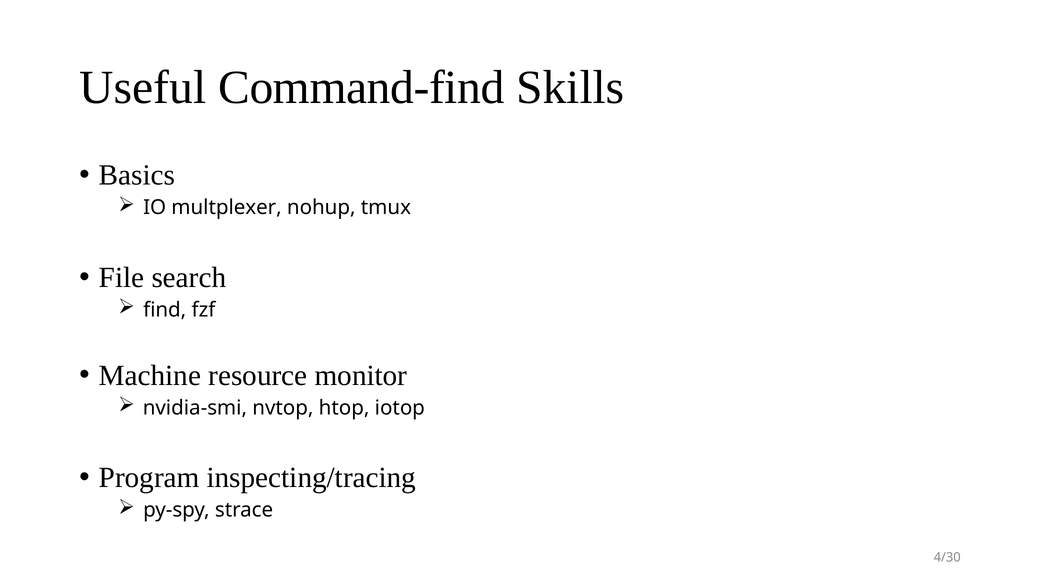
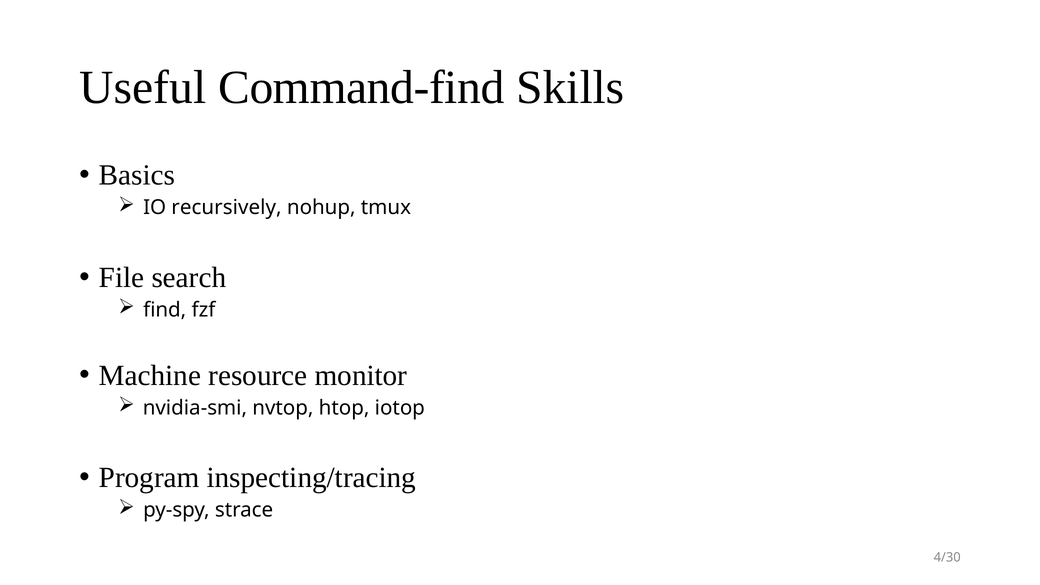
multplexer: multplexer -> recursively
